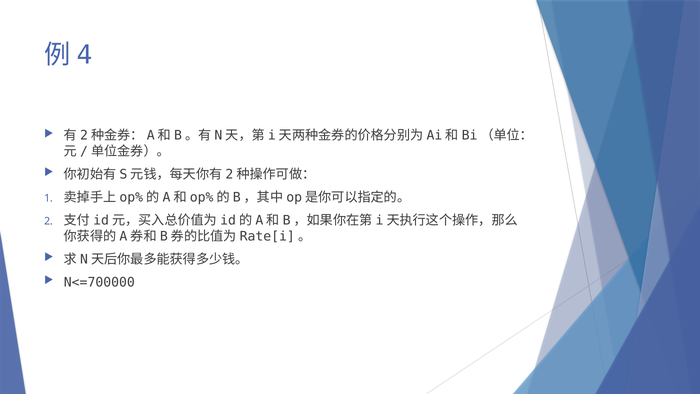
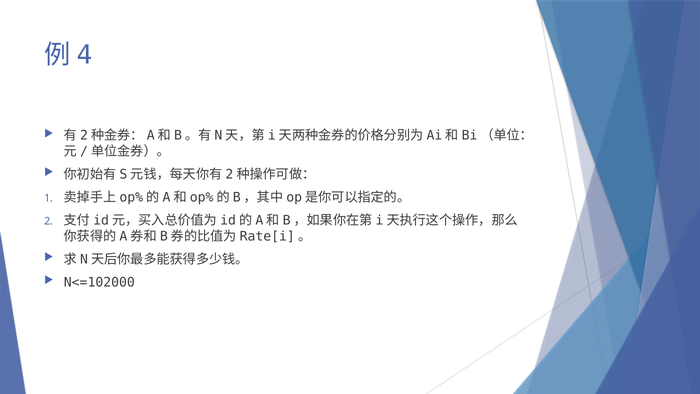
N<=700000: N<=700000 -> N<=102000
